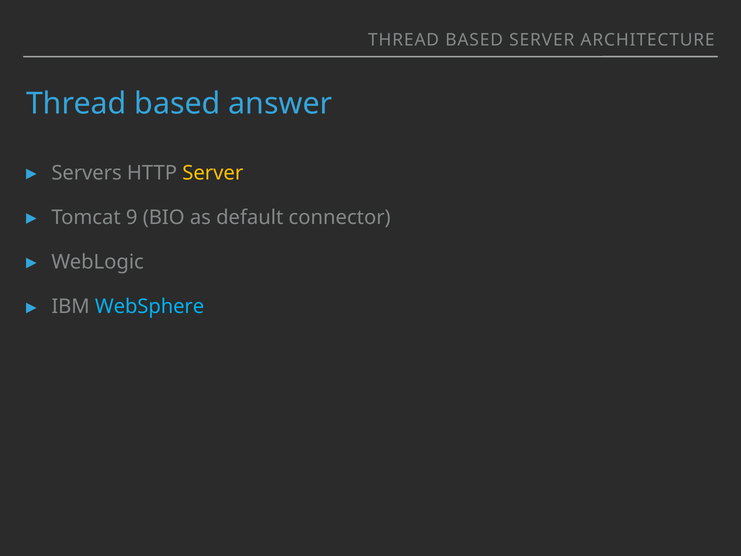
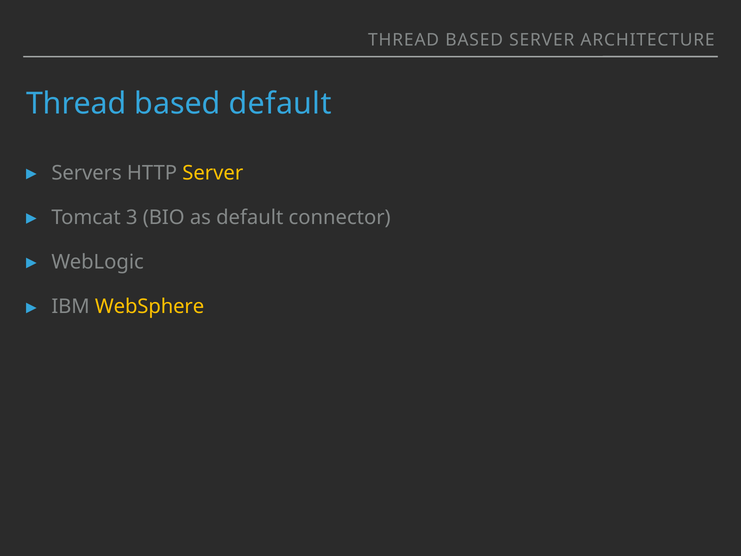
based answer: answer -> default
9: 9 -> 3
WebSphere colour: light blue -> yellow
